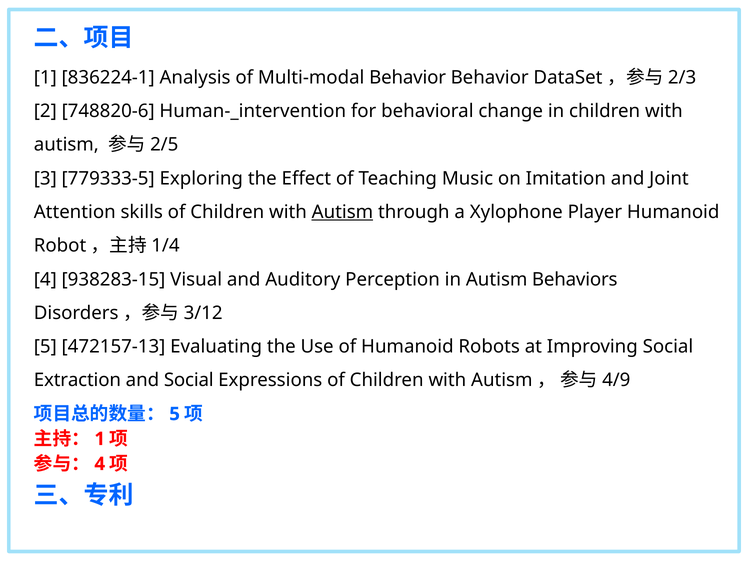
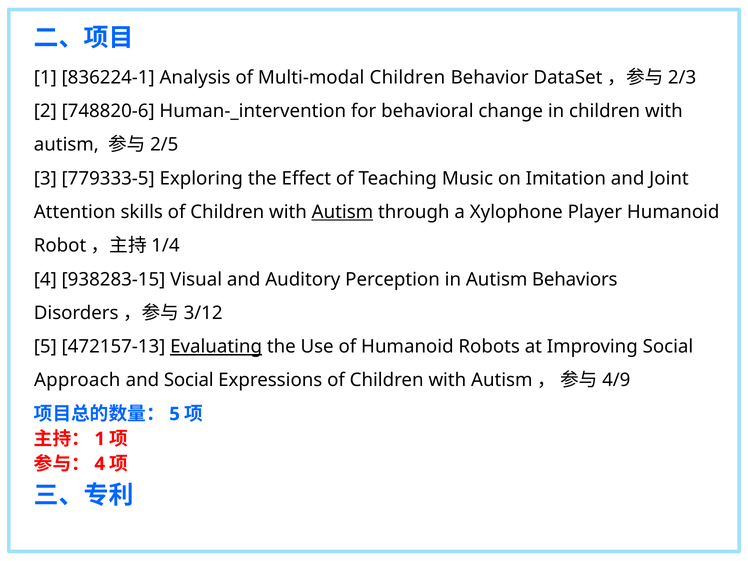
Multi-modal Behavior: Behavior -> Children
Evaluating underline: none -> present
Extraction: Extraction -> Approach
